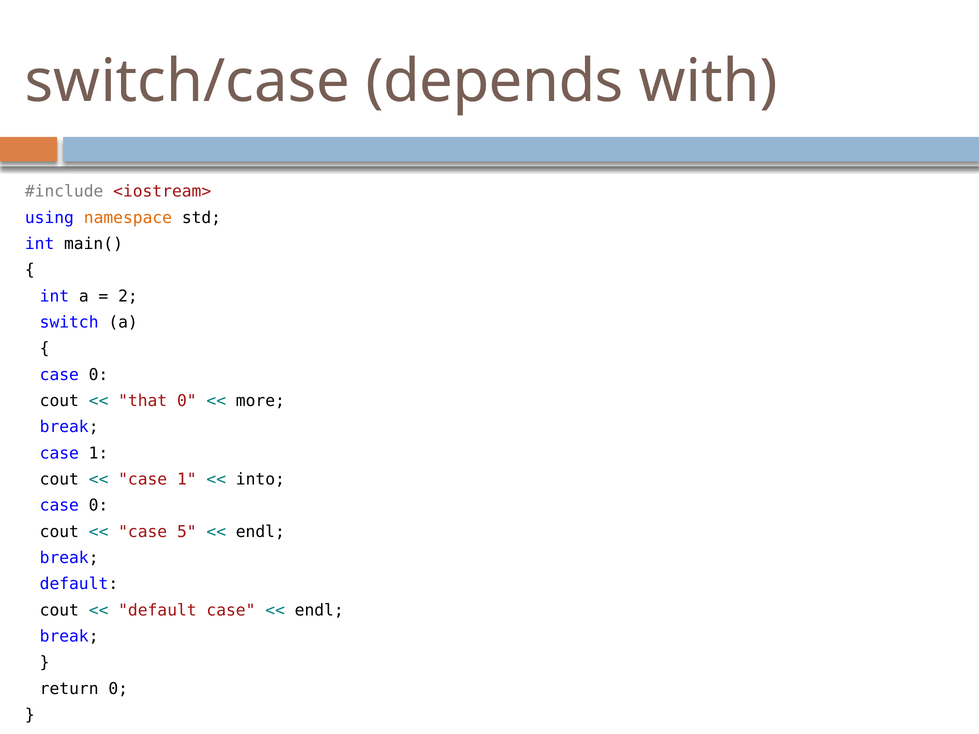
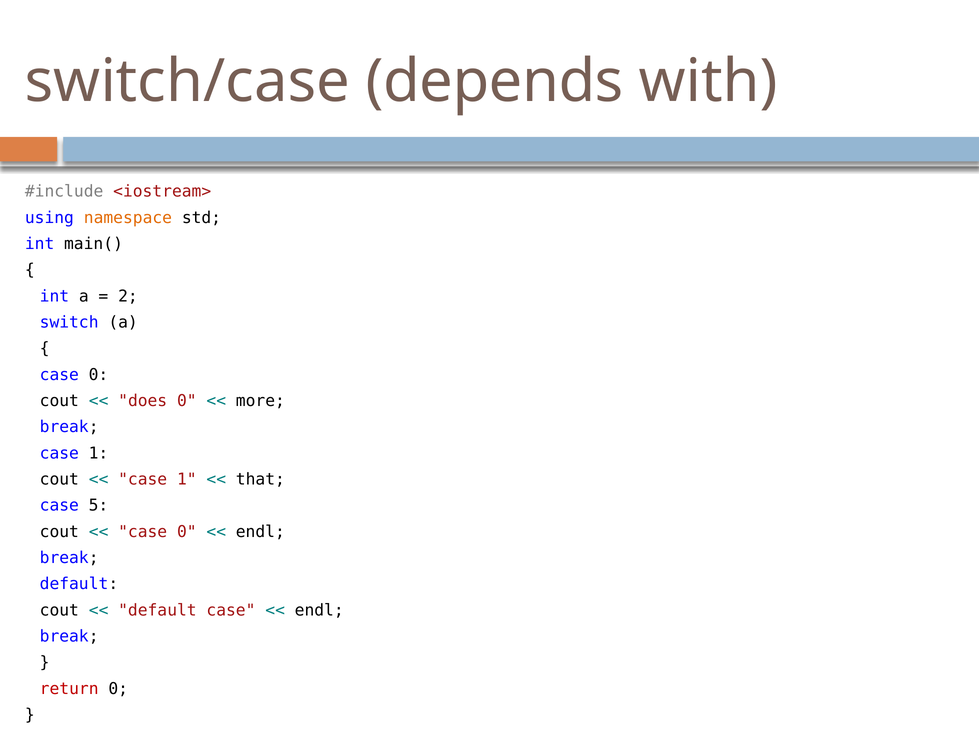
that: that -> does
into: into -> that
0 at (98, 506): 0 -> 5
5 at (187, 532): 5 -> 0
return colour: black -> red
